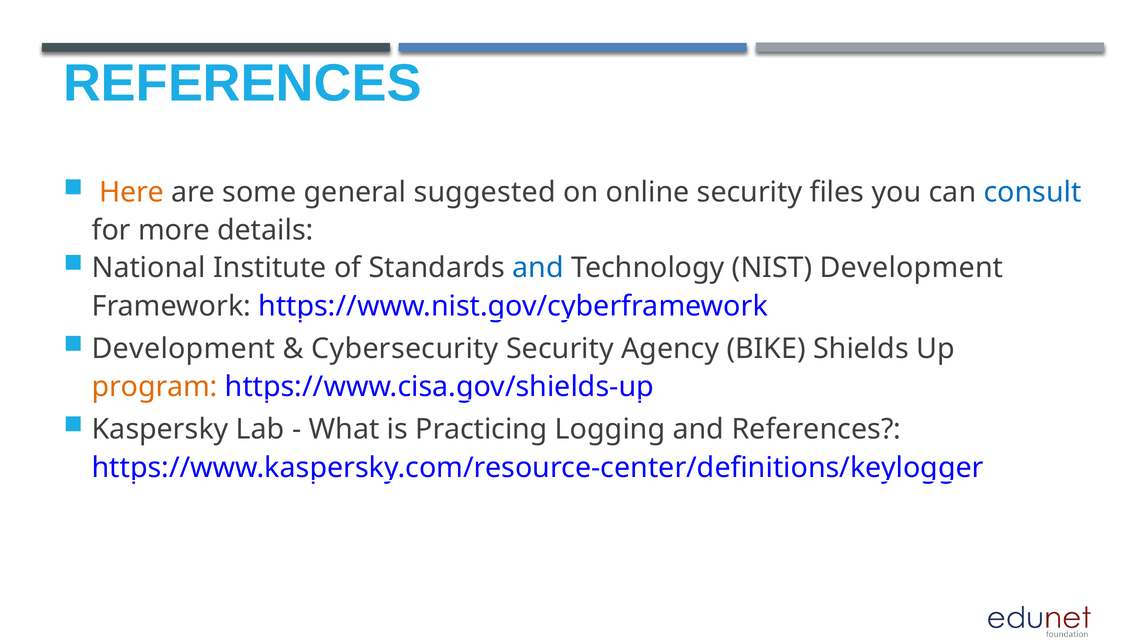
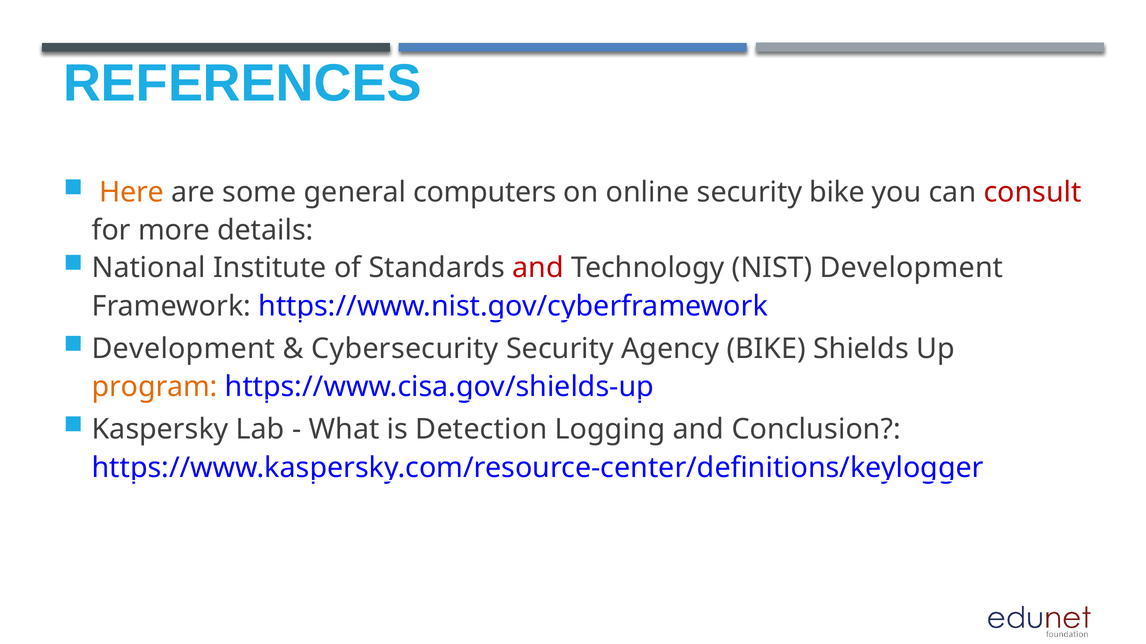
suggested: suggested -> computers
security files: files -> bike
consult colour: blue -> red
and at (538, 268) colour: blue -> red
Practicing: Practicing -> Detection
and References: References -> Conclusion
